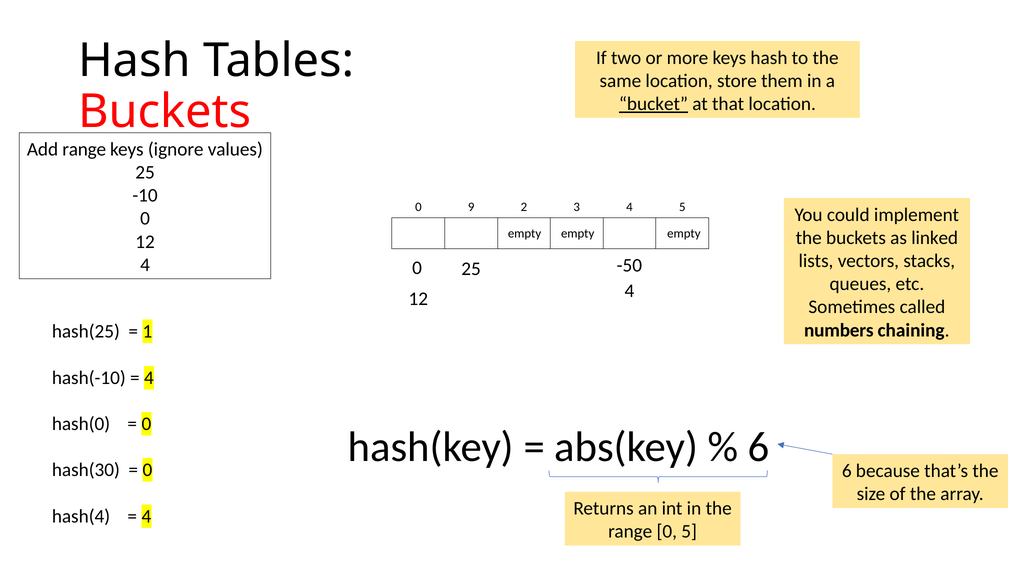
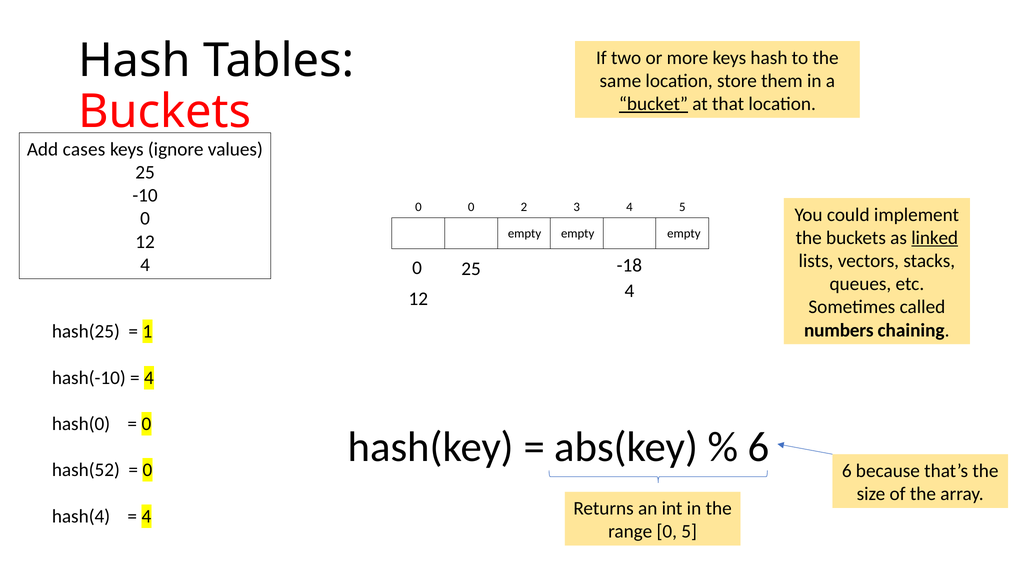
Add range: range -> cases
0 9: 9 -> 0
linked underline: none -> present
-50: -50 -> -18
hash(30: hash(30 -> hash(52
